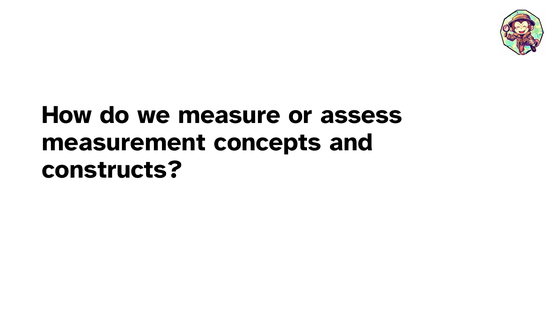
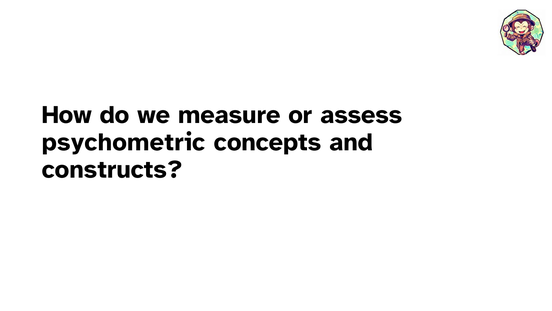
measurement: measurement -> psychometric
